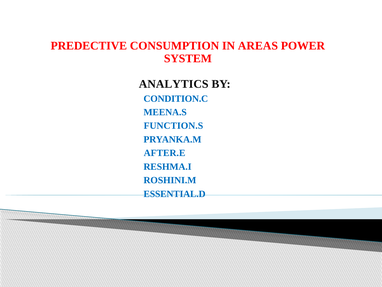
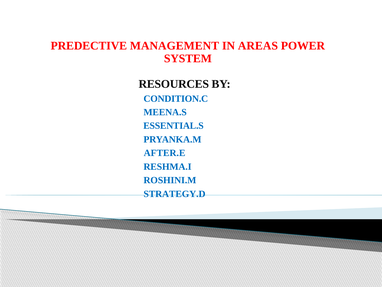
CONSUMPTION: CONSUMPTION -> MANAGEMENT
ANALYTICS: ANALYTICS -> RESOURCES
FUNCTION.S: FUNCTION.S -> ESSENTIAL.S
ESSENTIAL.D: ESSENTIAL.D -> STRATEGY.D
